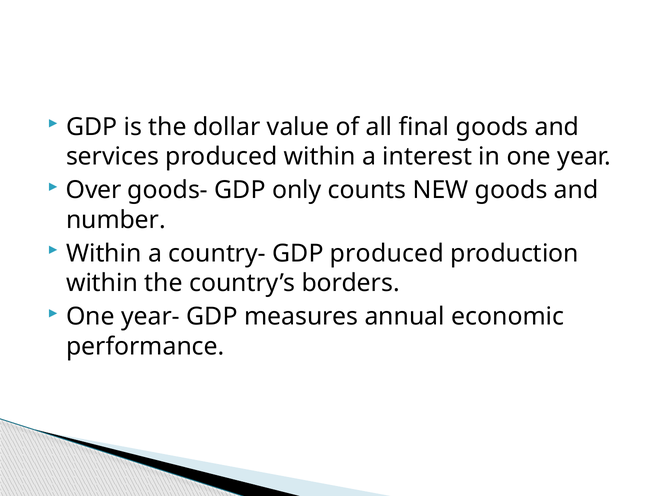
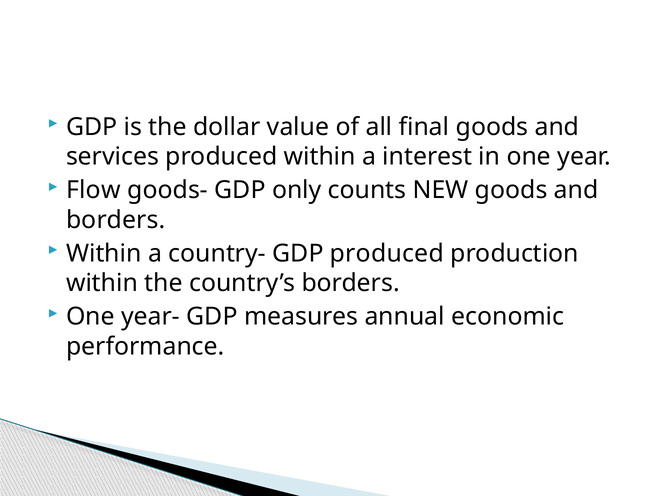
Over: Over -> Flow
number at (116, 220): number -> borders
